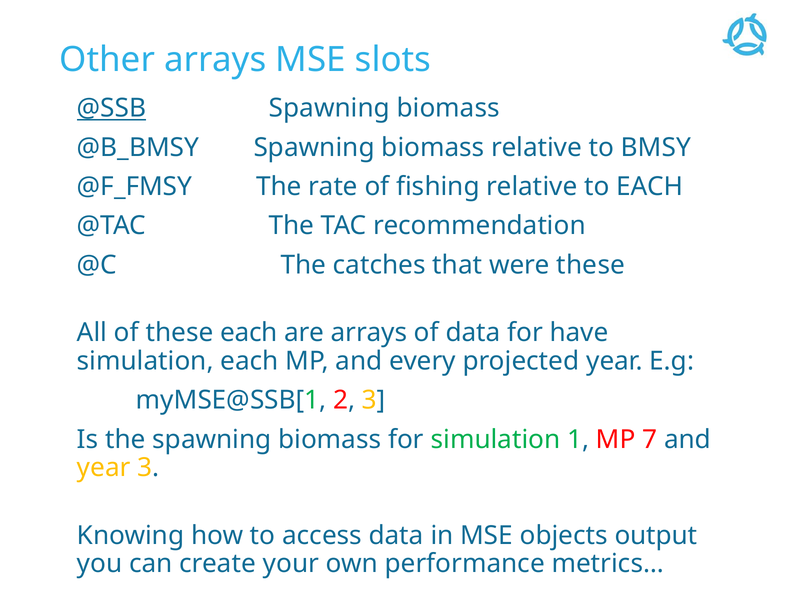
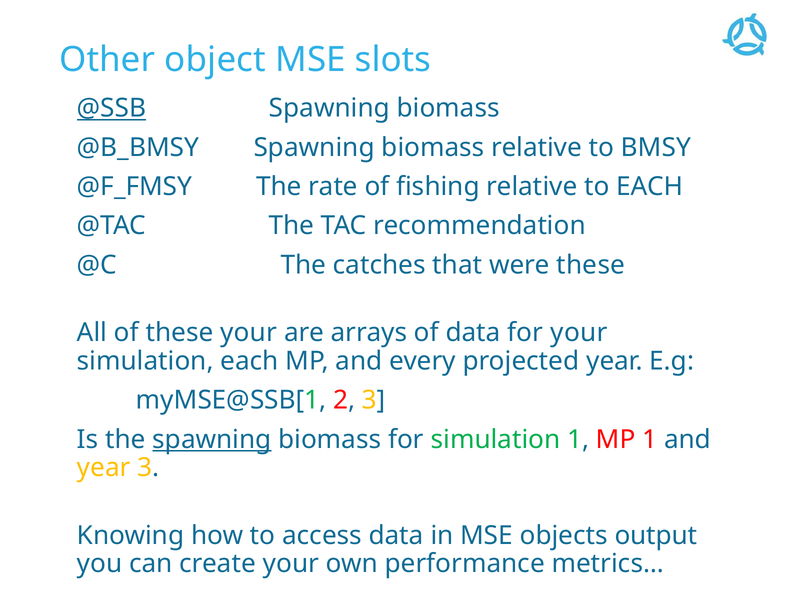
Other arrays: arrays -> object
these each: each -> your
for have: have -> your
spawning at (212, 440) underline: none -> present
MP 7: 7 -> 1
